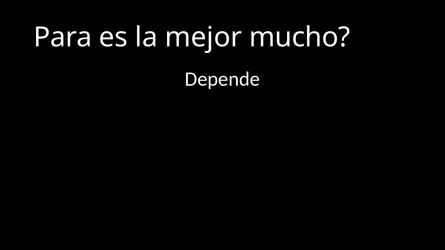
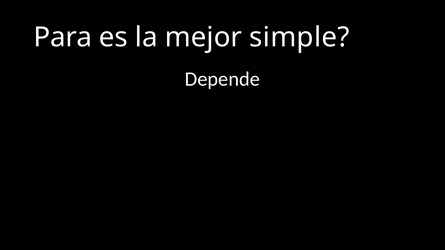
mucho: mucho -> simple
